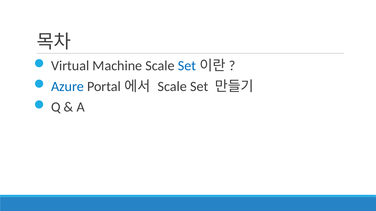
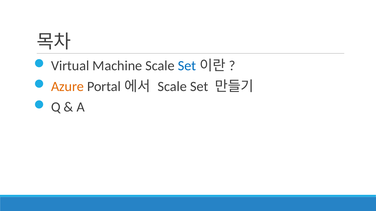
Azure colour: blue -> orange
